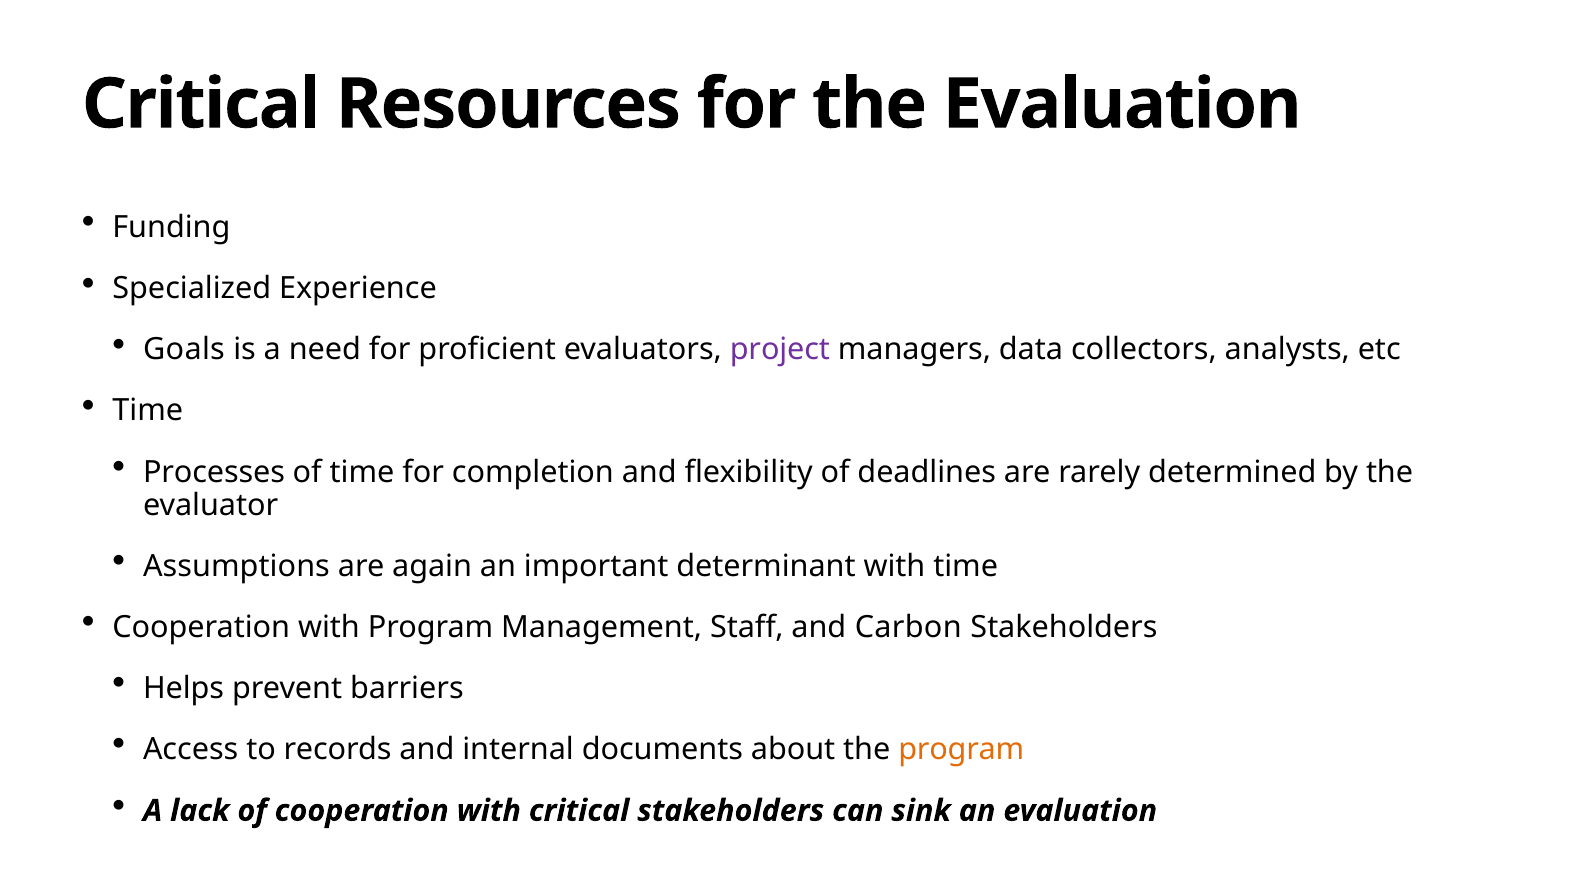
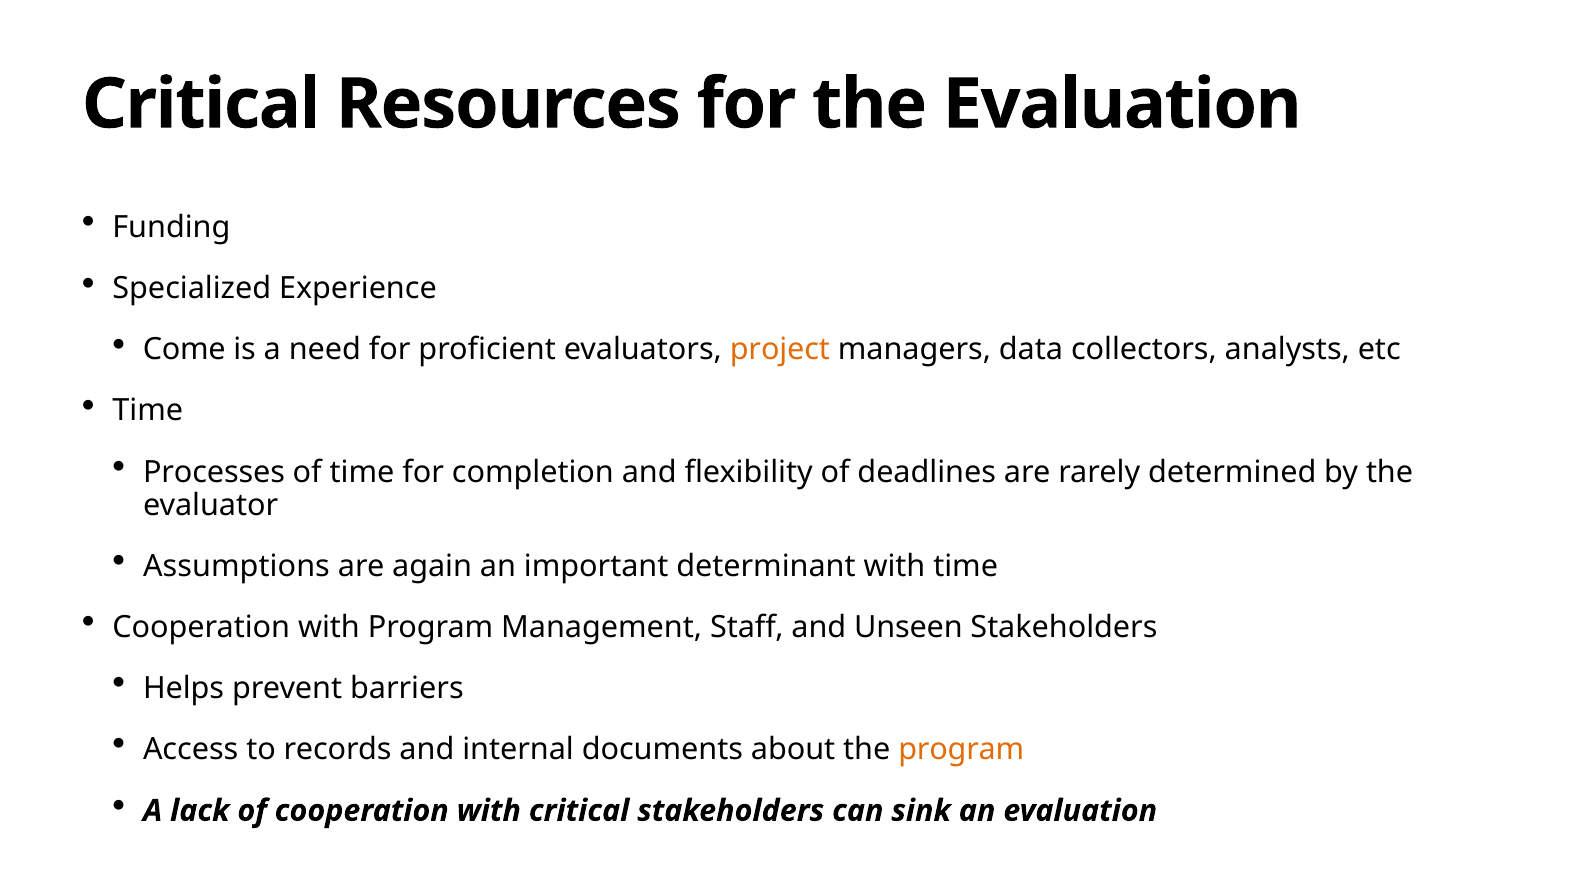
Goals: Goals -> Come
project colour: purple -> orange
Carbon: Carbon -> Unseen
